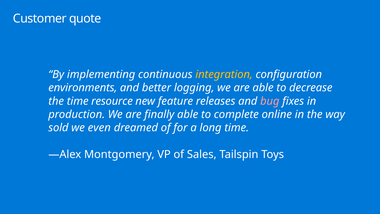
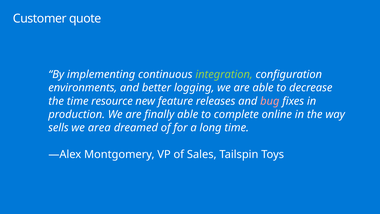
integration colour: yellow -> light green
sold: sold -> sells
even: even -> area
